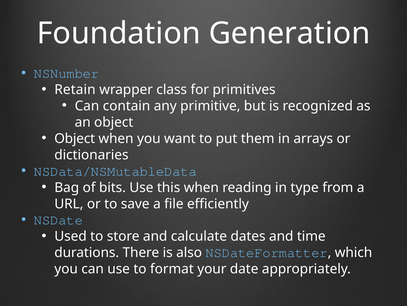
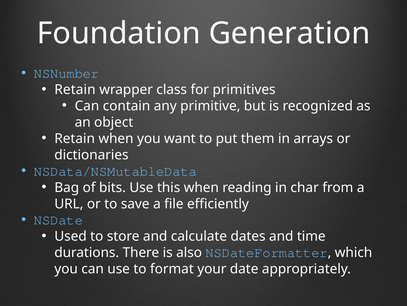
Object at (75, 138): Object -> Retain
type: type -> char
